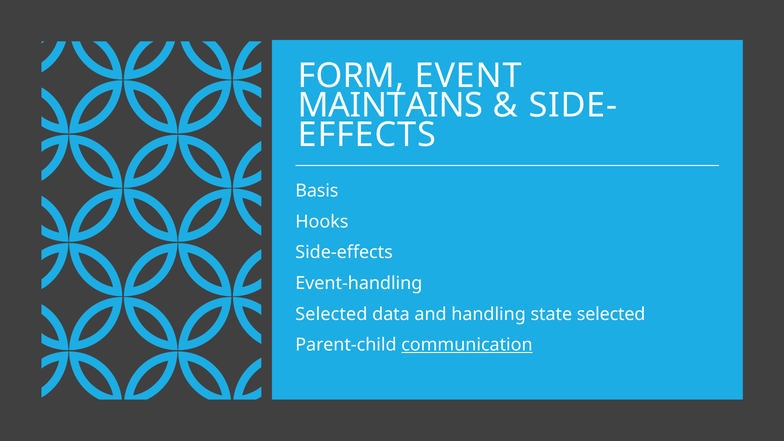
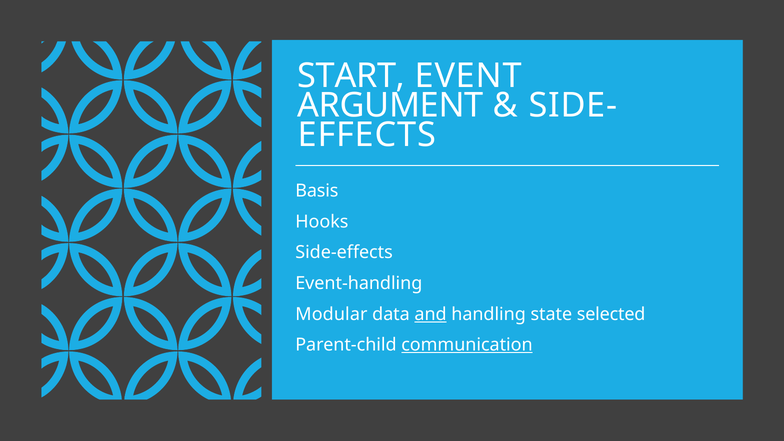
FORM: FORM -> START
MAINTAINS: MAINTAINS -> ARGUMENT
Selected at (331, 314): Selected -> Modular
and underline: none -> present
